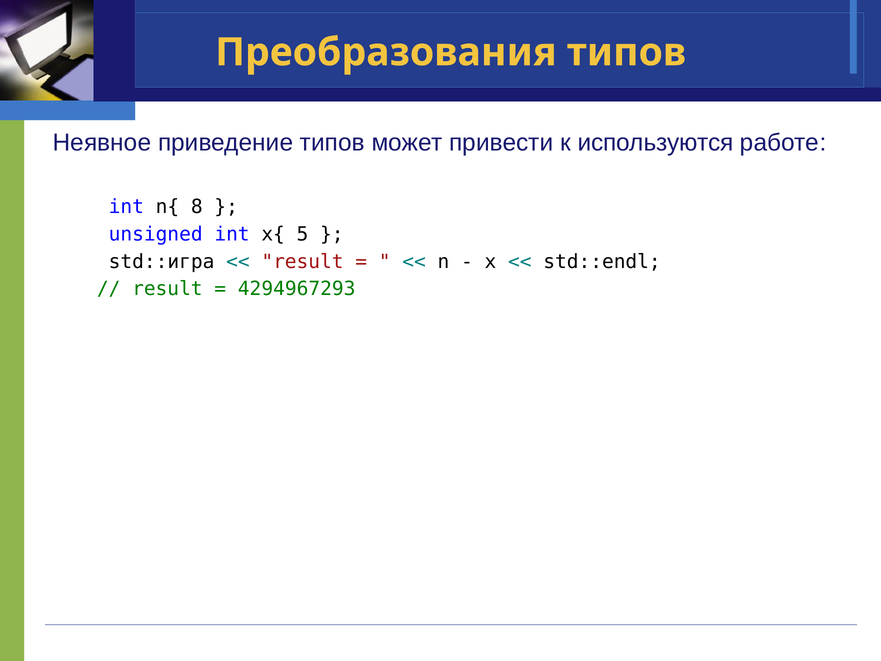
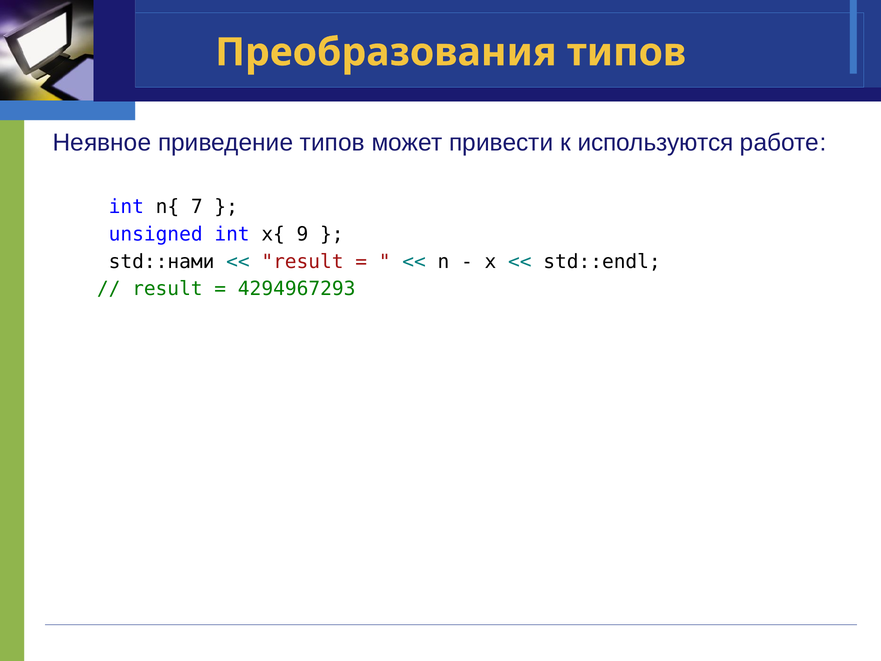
8: 8 -> 7
5: 5 -> 9
std::игра: std::игра -> std::нами
